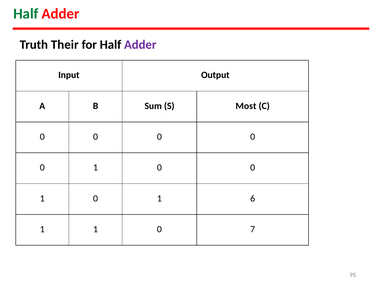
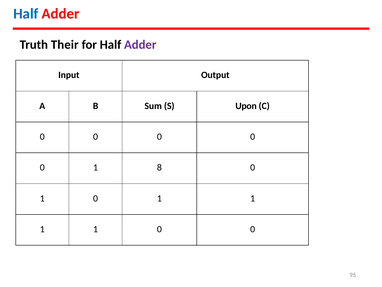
Half at (26, 14) colour: green -> blue
Most: Most -> Upon
0 at (159, 167): 0 -> 8
0 1 6: 6 -> 1
1 0 7: 7 -> 0
